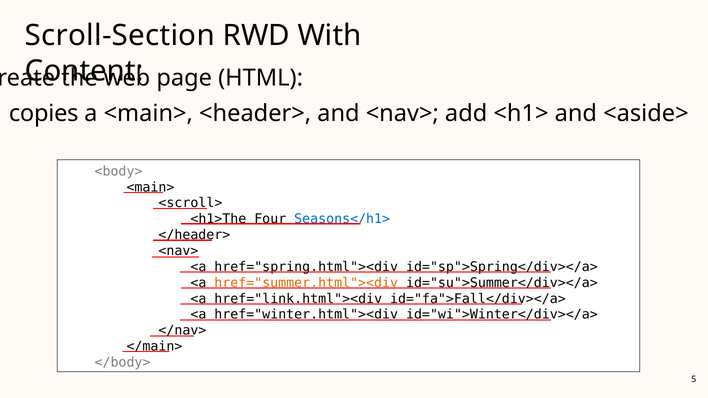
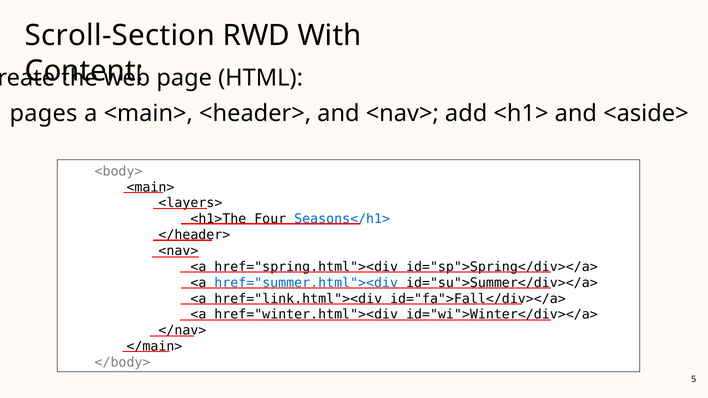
copies: copies -> pages
<scroll>: <scroll> -> <layers>
href="summer.html"><div colour: orange -> blue
